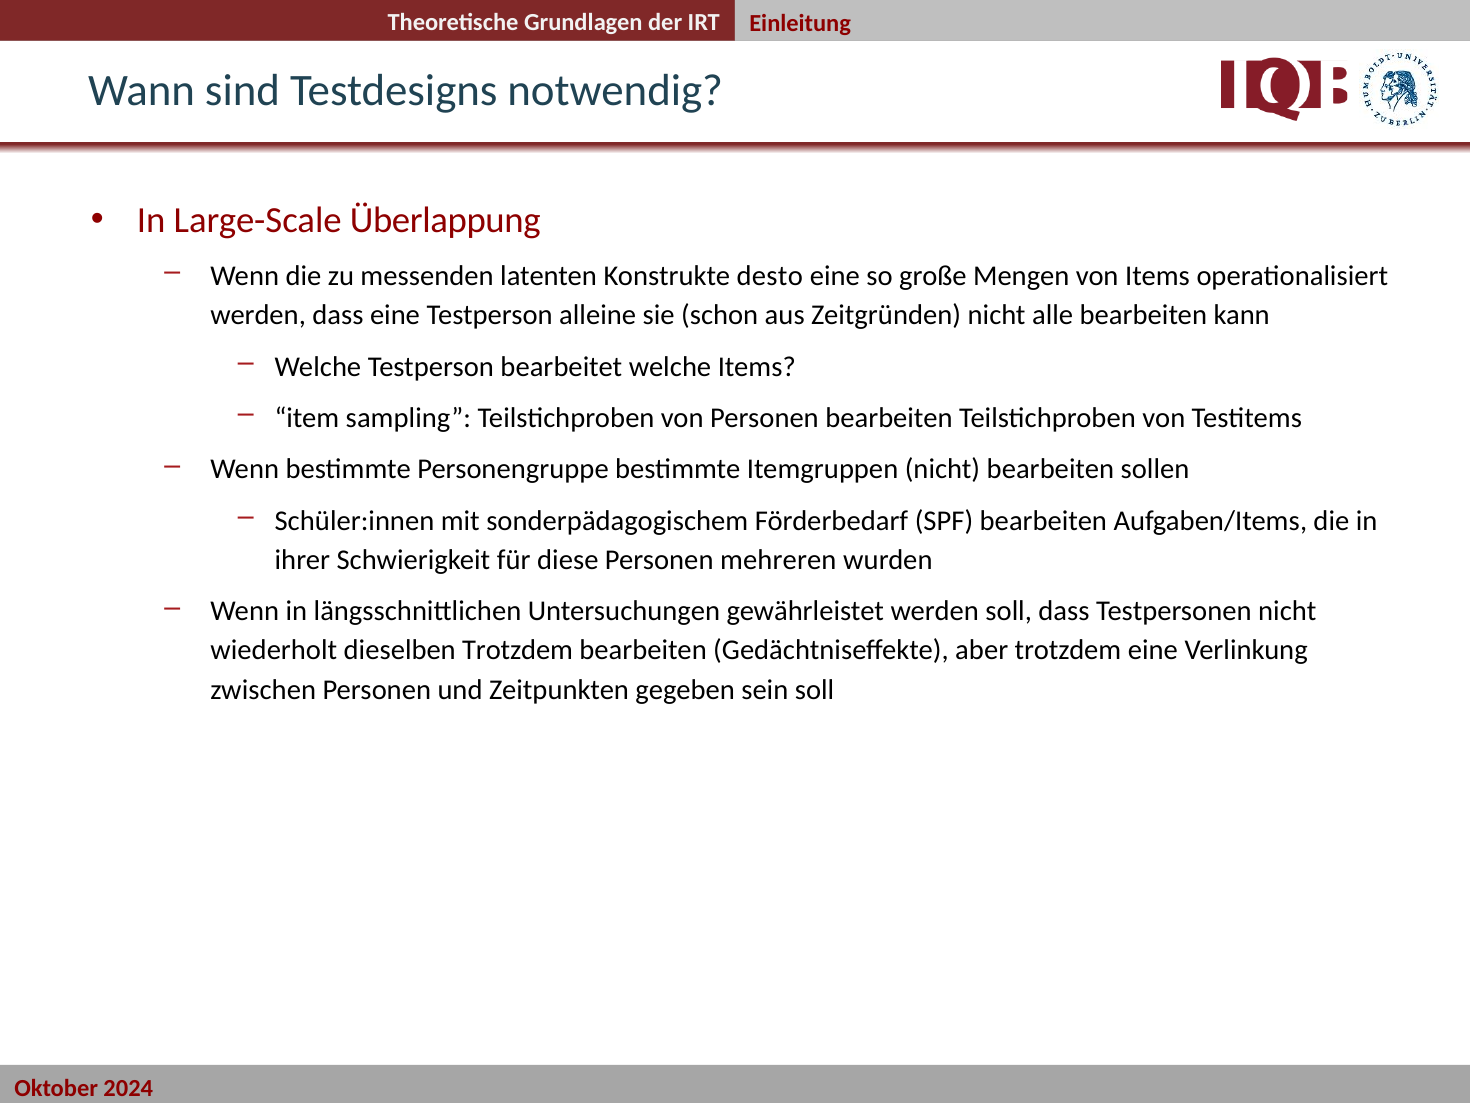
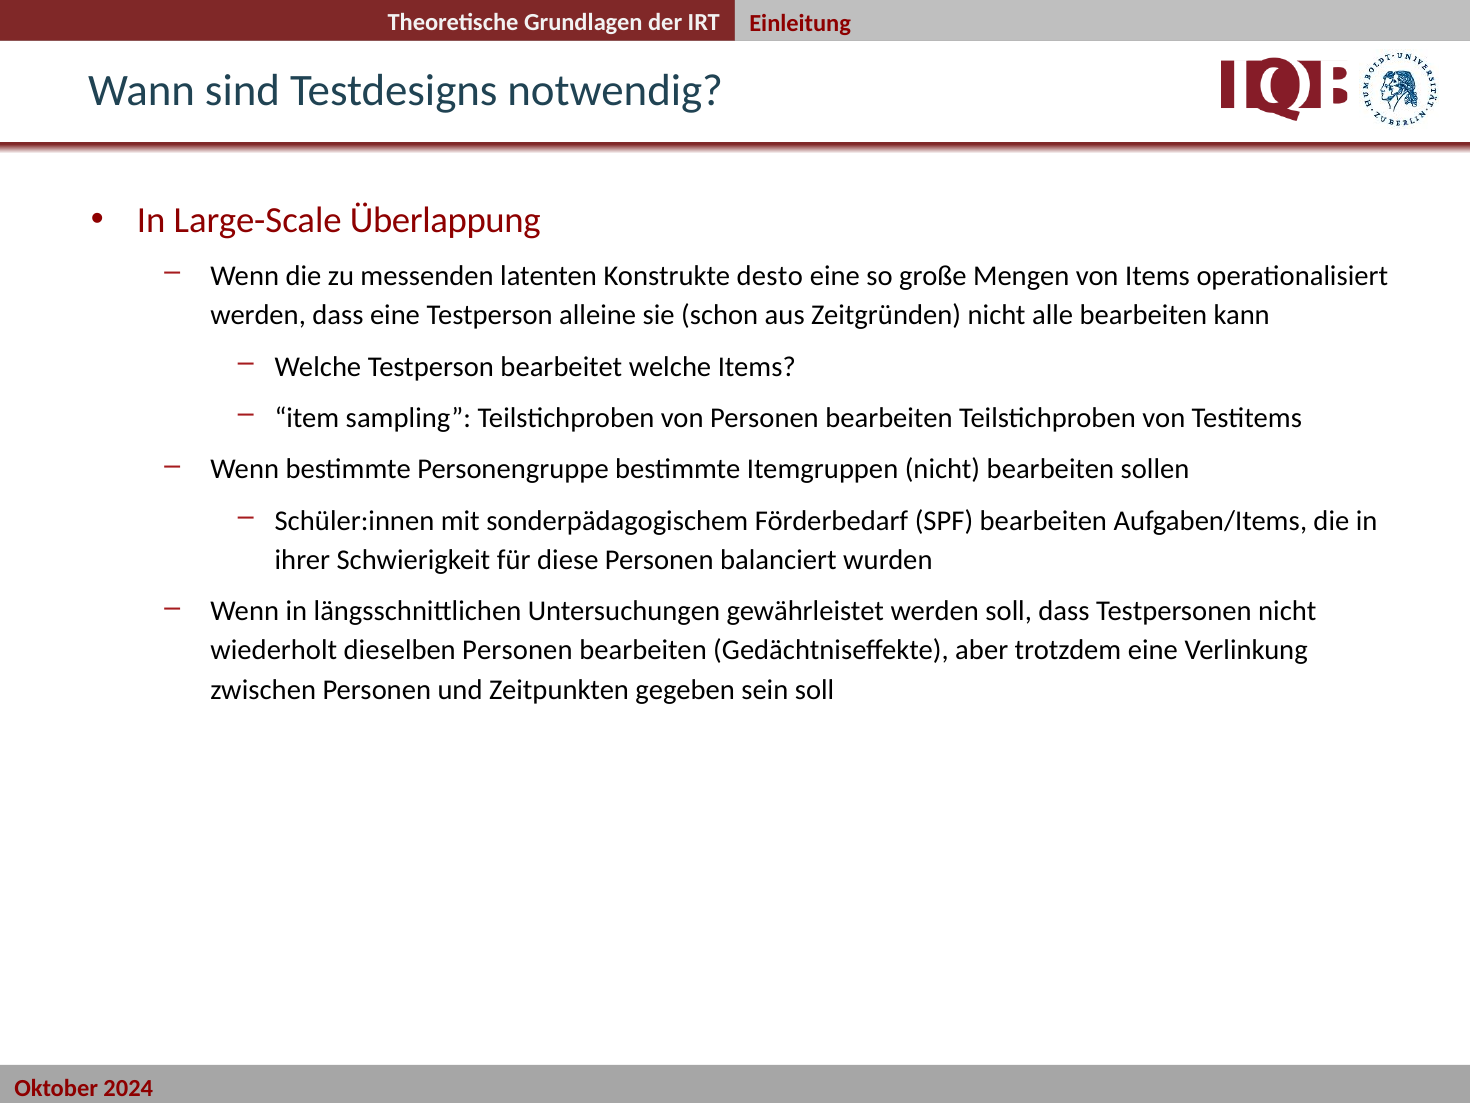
mehreren: mehreren -> balanciert
dieselben Trotzdem: Trotzdem -> Personen
